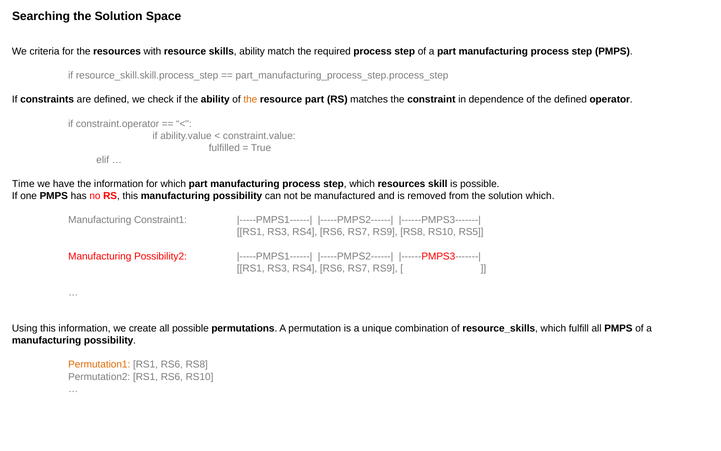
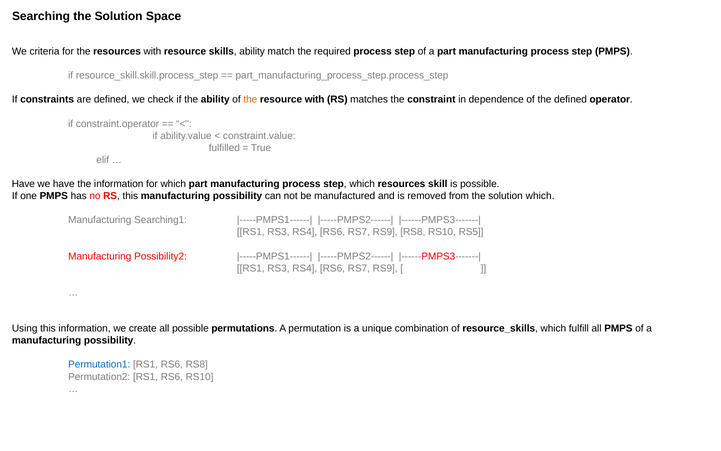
resource part: part -> with
Time at (23, 184): Time -> Have
Constraint1: Constraint1 -> Searching1
Permutation1 colour: orange -> blue
